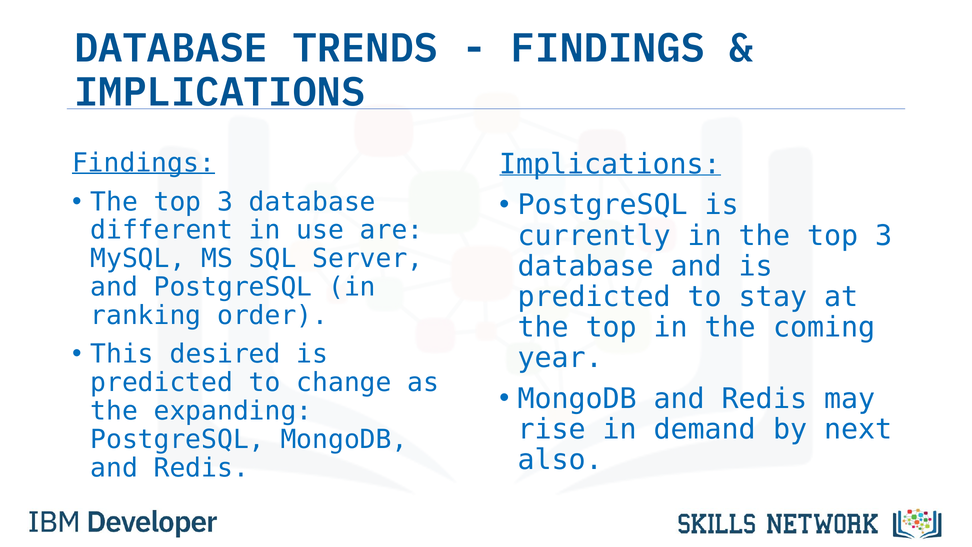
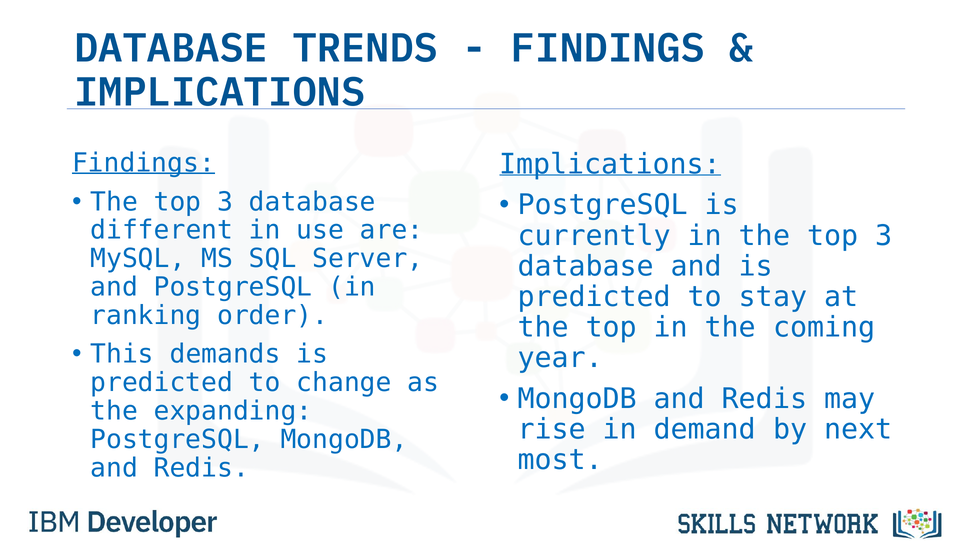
desired: desired -> demands
also: also -> most
